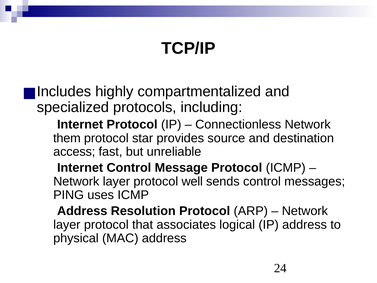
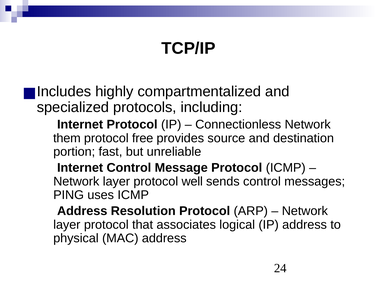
star: star -> free
access: access -> portion
